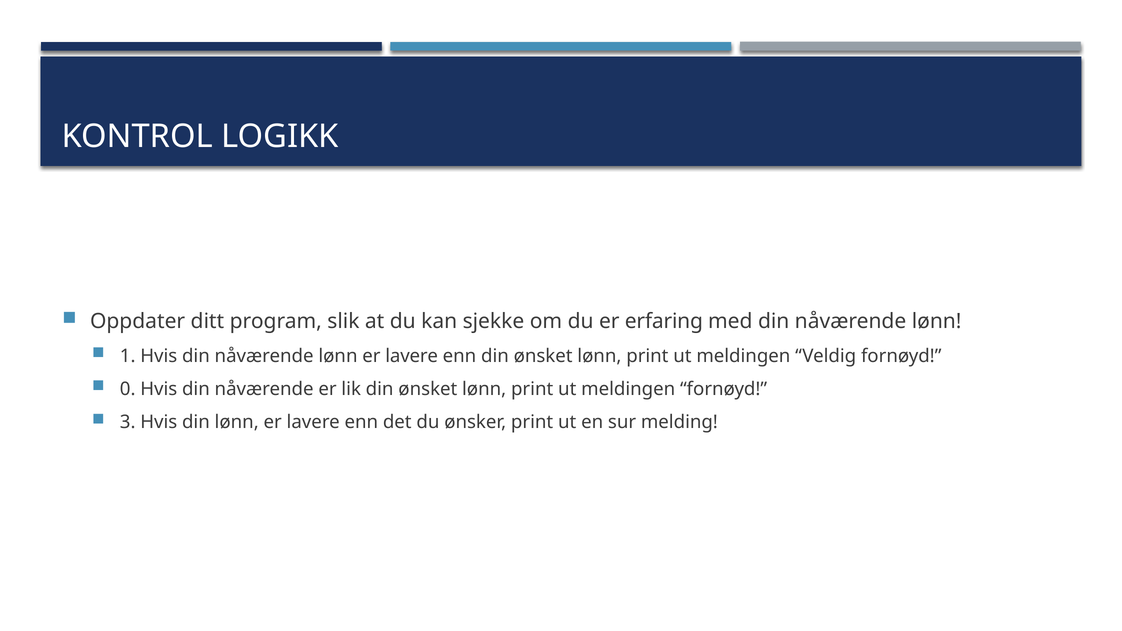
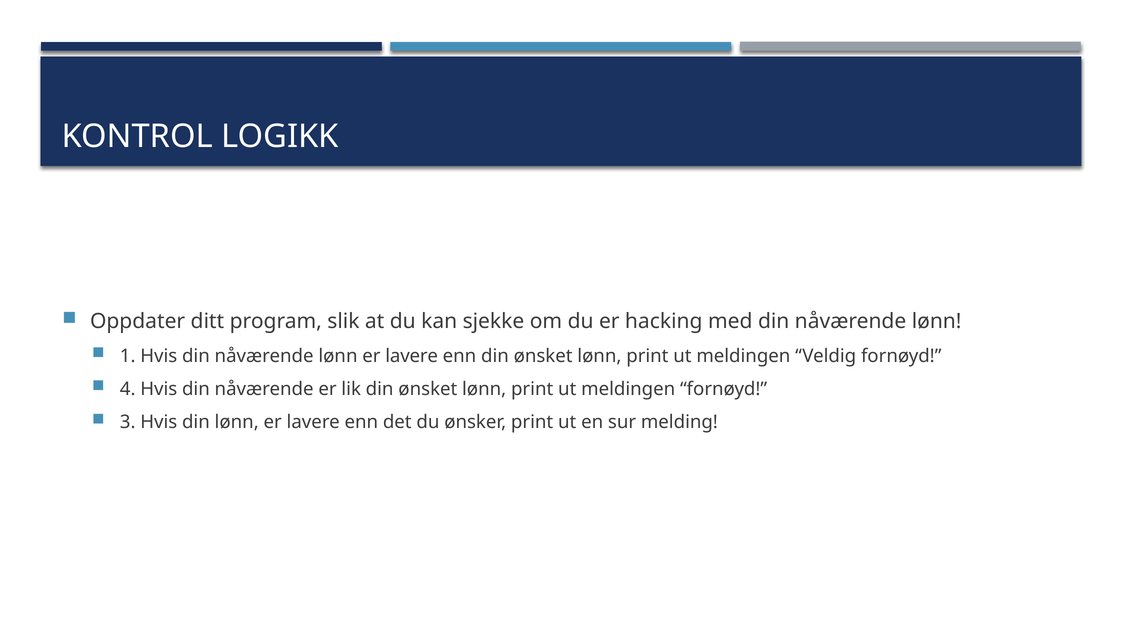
erfaring: erfaring -> hacking
0: 0 -> 4
